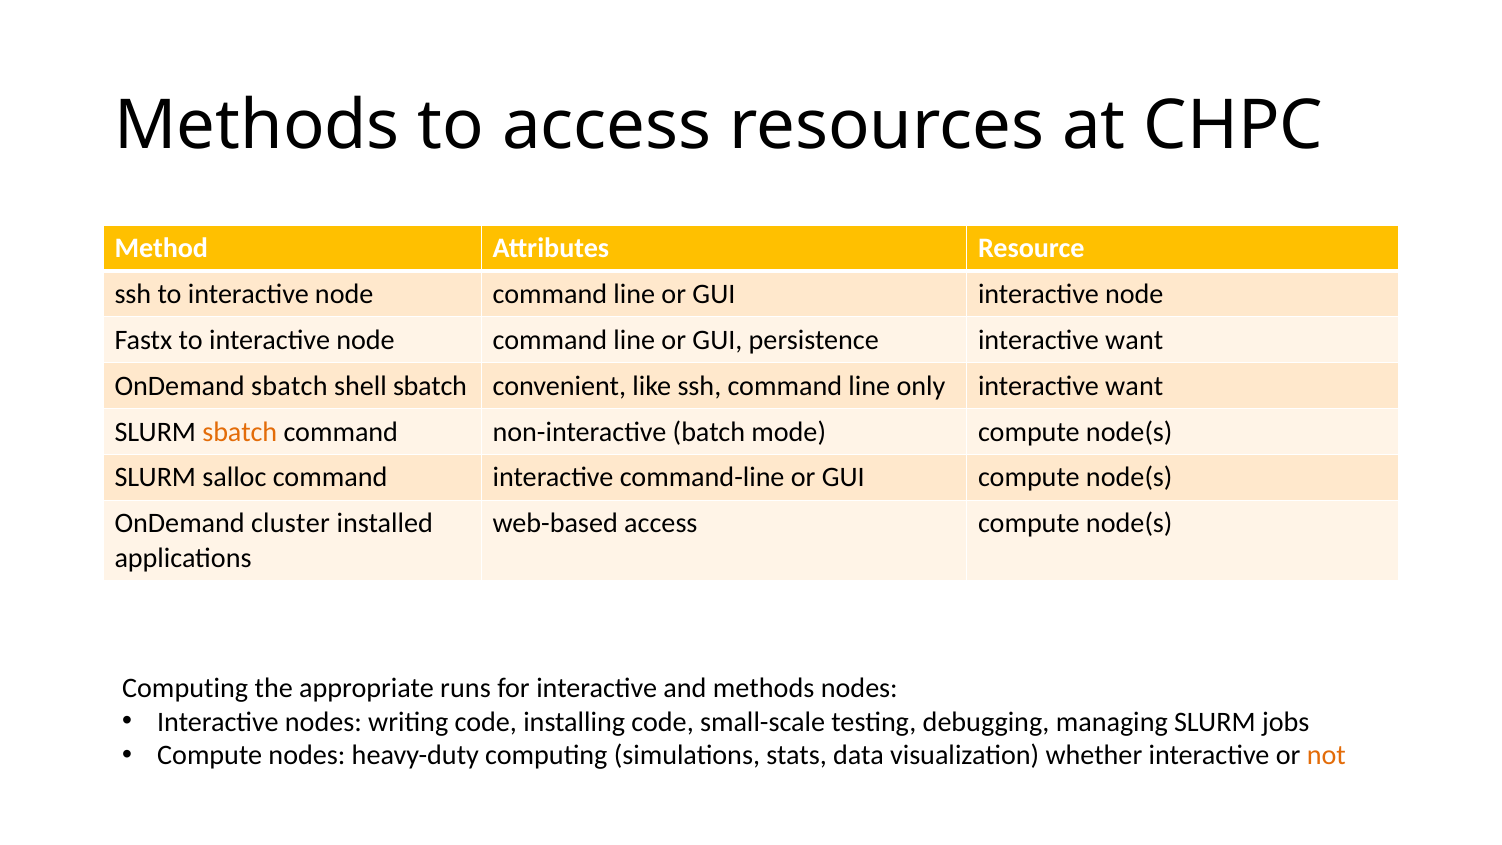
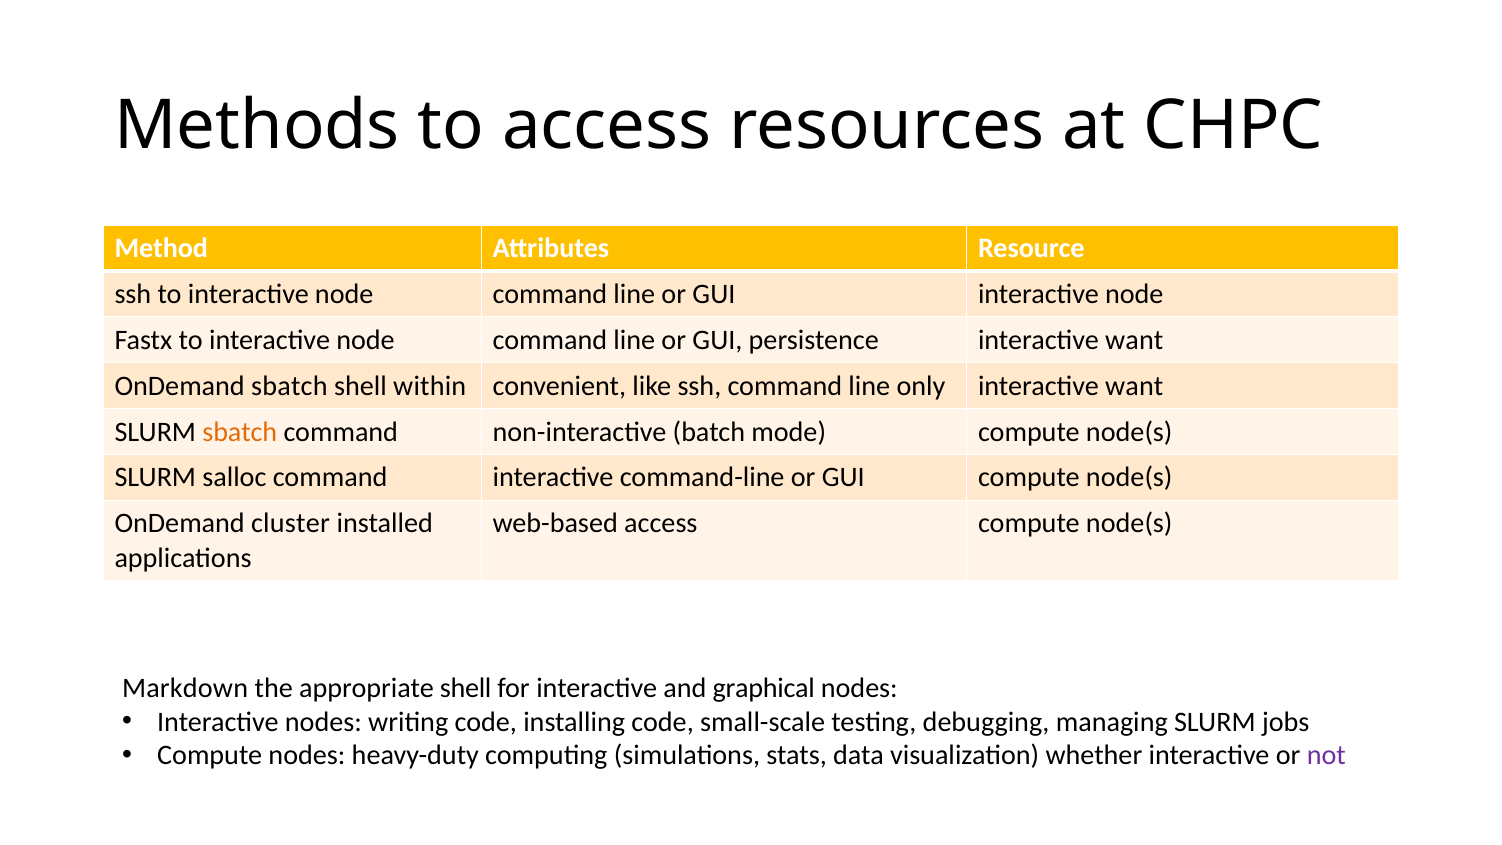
shell sbatch: sbatch -> within
Computing at (185, 688): Computing -> Markdown
appropriate runs: runs -> shell
and methods: methods -> graphical
not colour: orange -> purple
